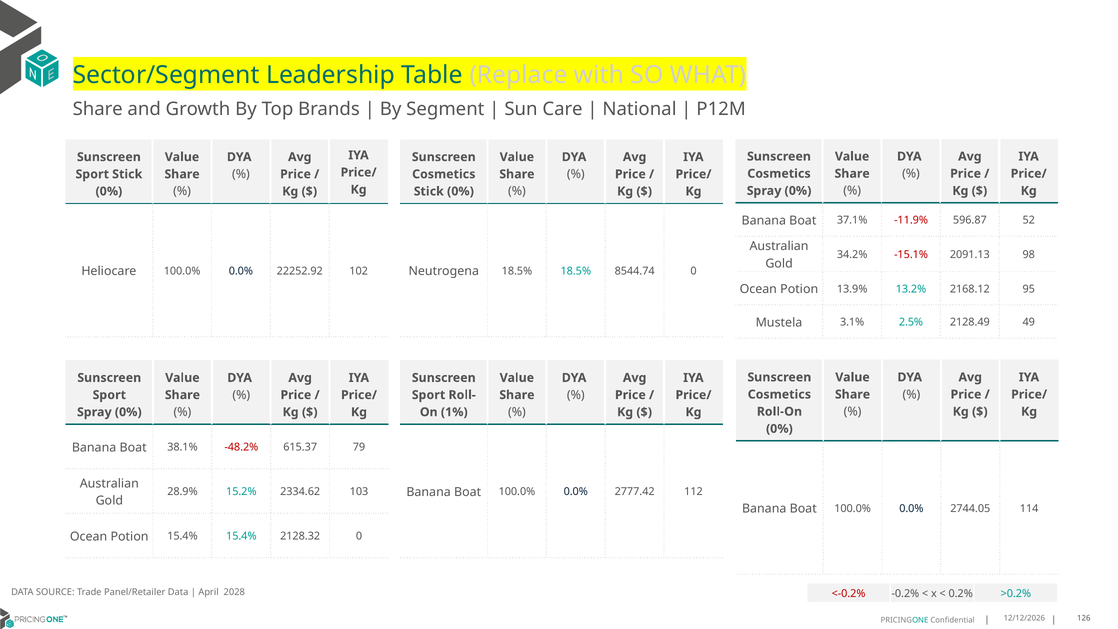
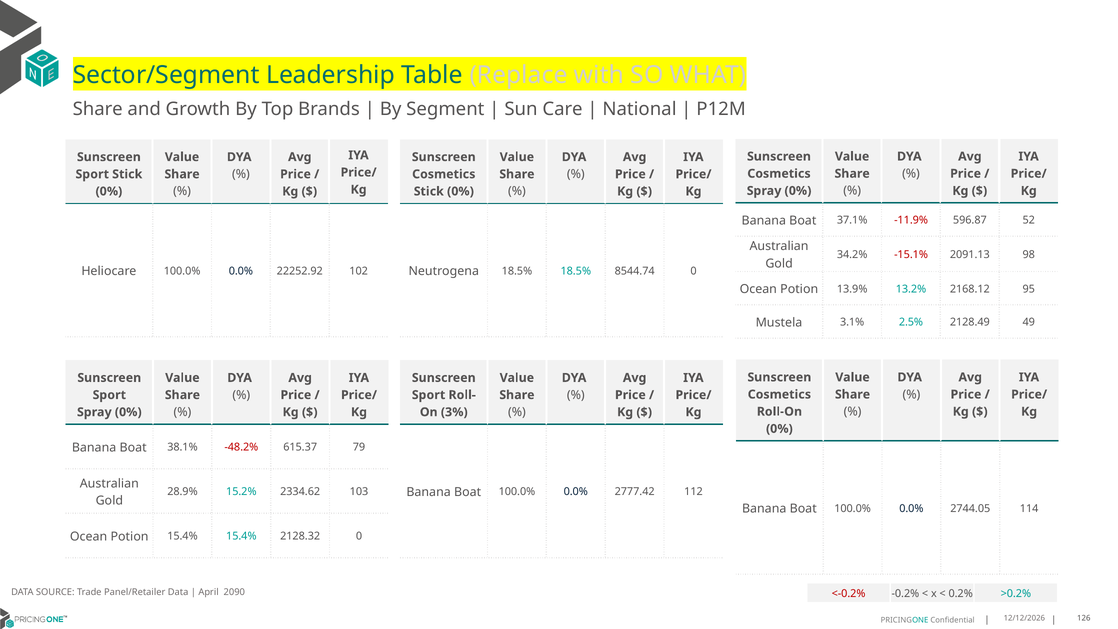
1%: 1% -> 3%
2028: 2028 -> 2090
